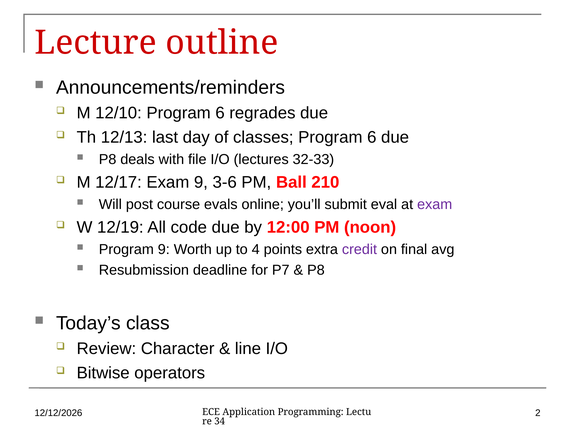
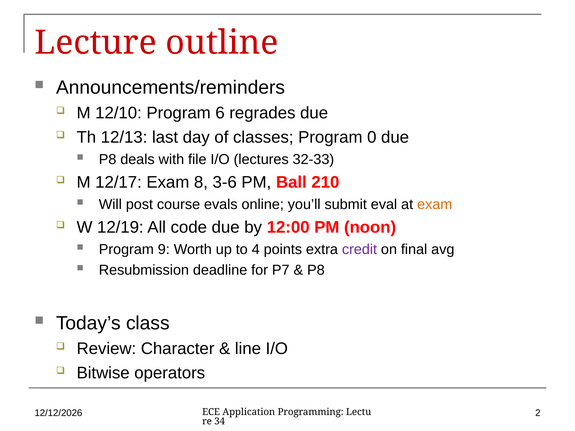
classes Program 6: 6 -> 0
Exam 9: 9 -> 8
exam at (435, 204) colour: purple -> orange
